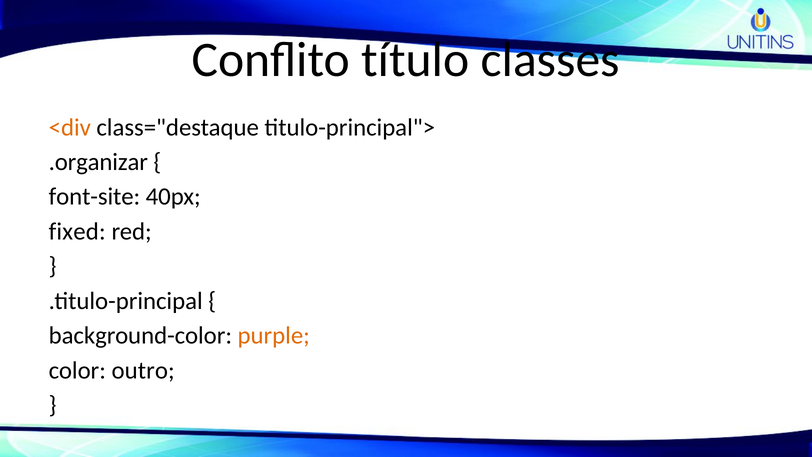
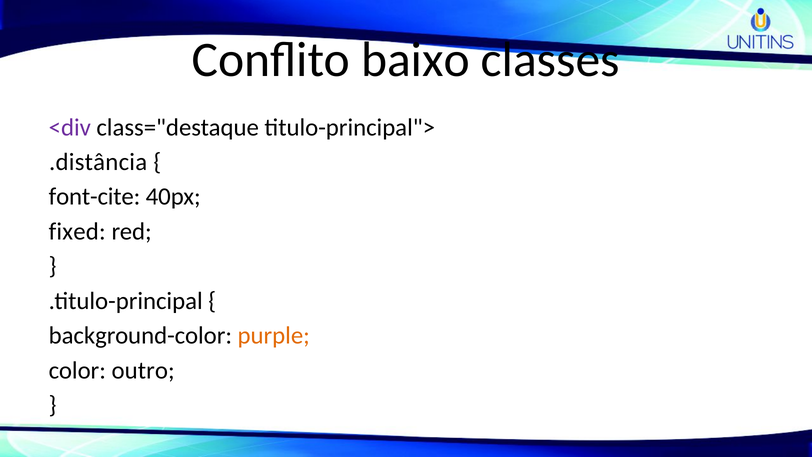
título: título -> baixo
<div colour: orange -> purple
.organizar: .organizar -> .distância
font-site: font-site -> font-cite
